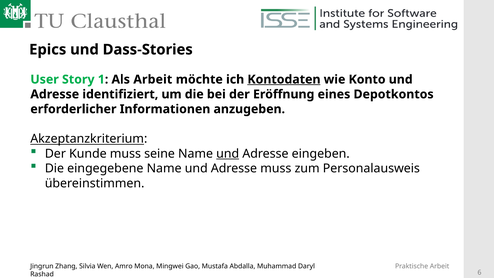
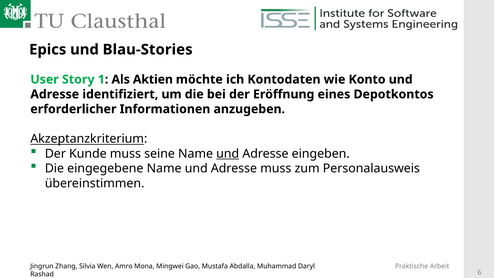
Dass-Stories: Dass-Stories -> Blau-Stories
Als Arbeit: Arbeit -> Aktien
Kontodaten underline: present -> none
